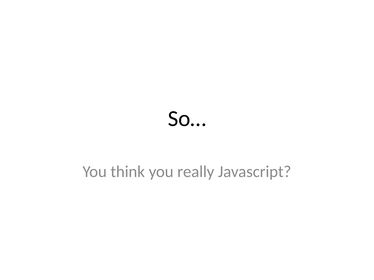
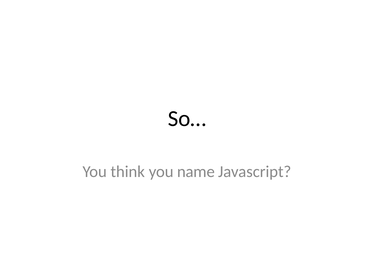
really: really -> name
